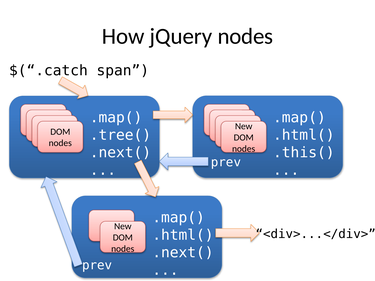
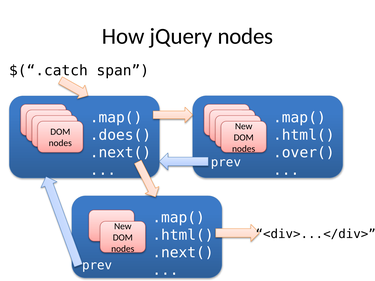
.tree(: .tree( -> .does(
.this(: .this( -> .over(
